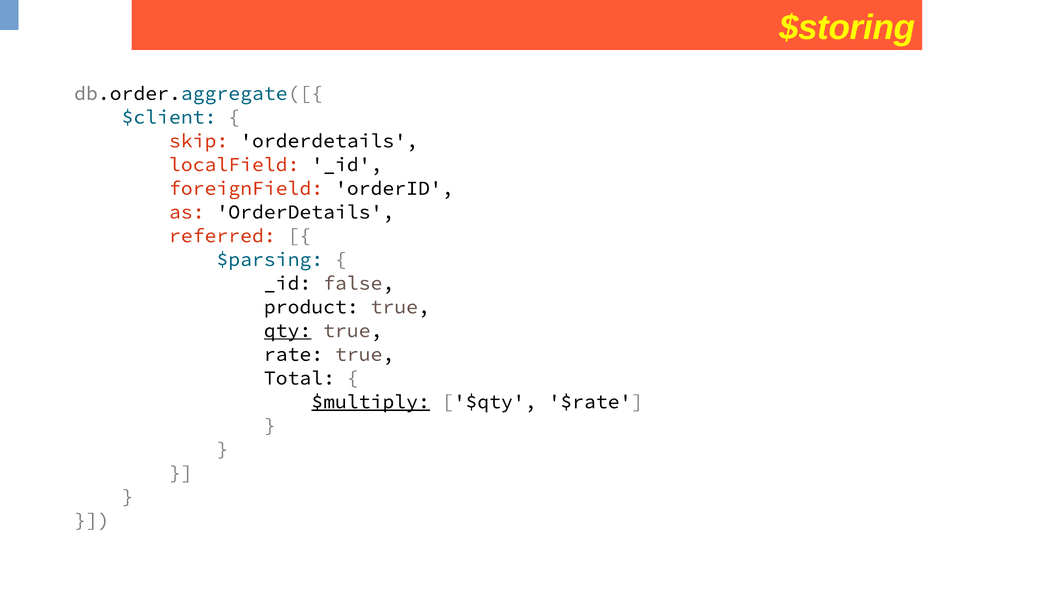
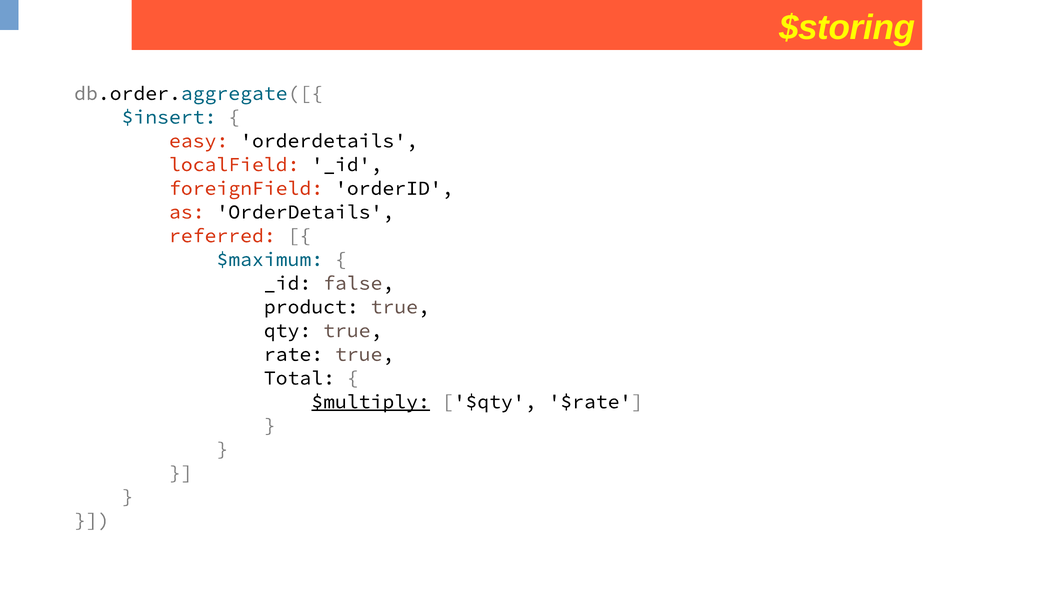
$client: $client -> $insert
skip: skip -> easy
$parsing: $parsing -> $maximum
qty underline: present -> none
